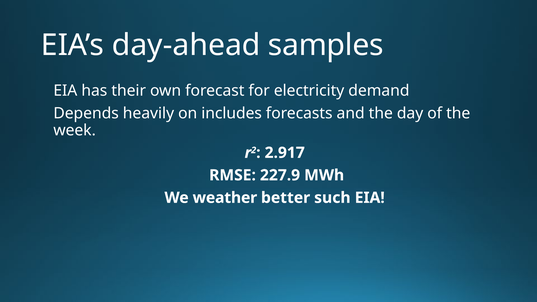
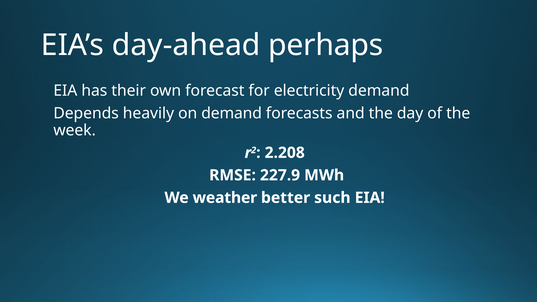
samples: samples -> perhaps
on includes: includes -> demand
2.917: 2.917 -> 2.208
